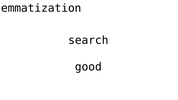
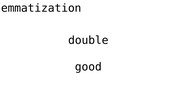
search: search -> double
